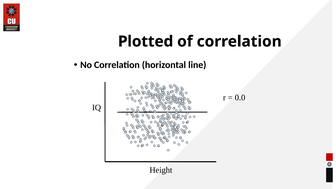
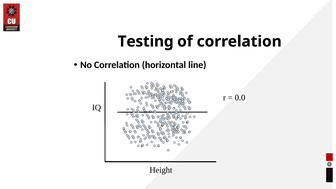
Plotted: Plotted -> Testing
